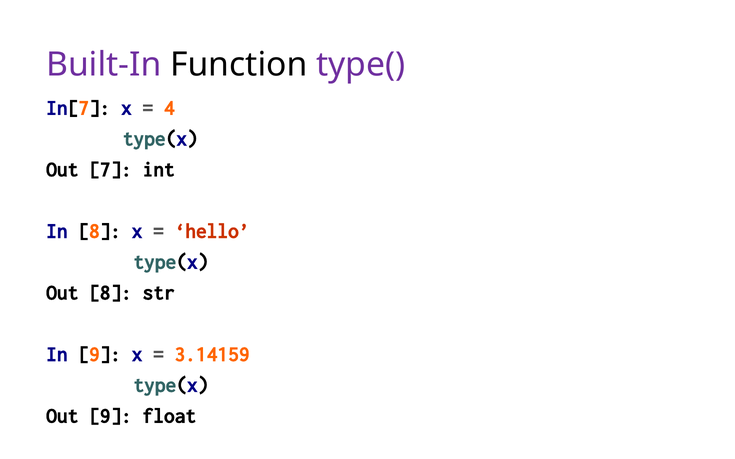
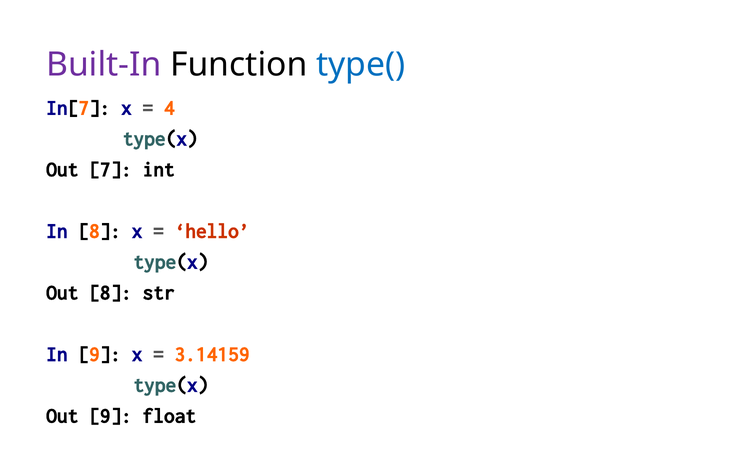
type( colour: purple -> blue
